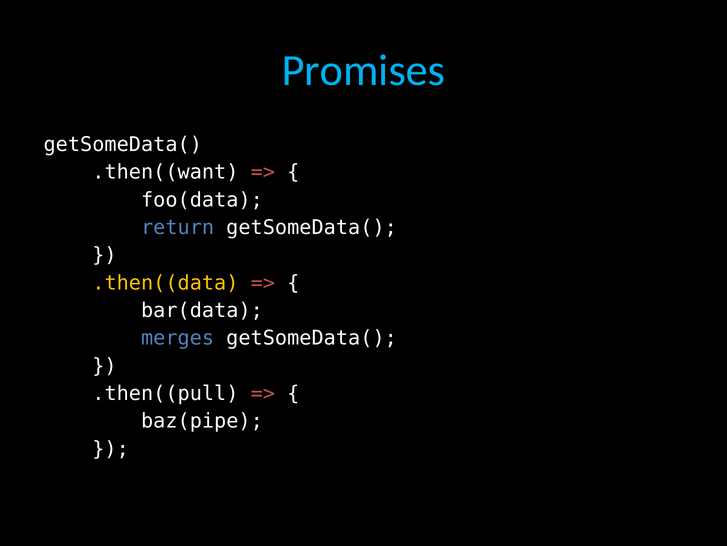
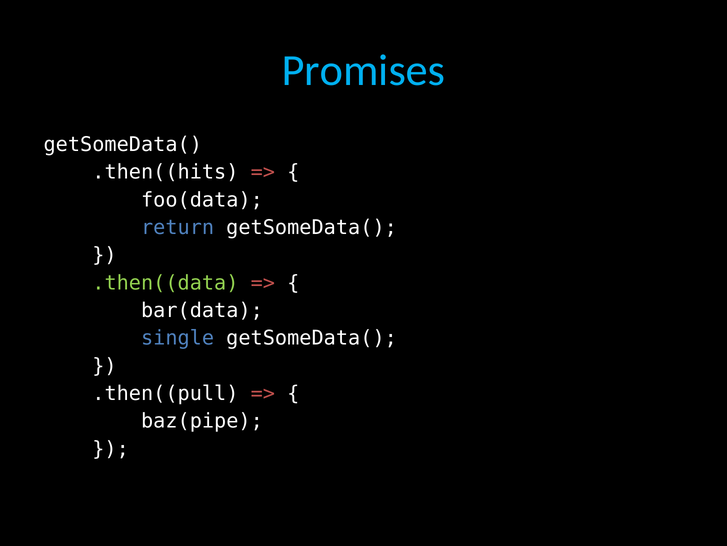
.then((want: .then((want -> .then((hits
.then((data colour: yellow -> light green
merges: merges -> single
